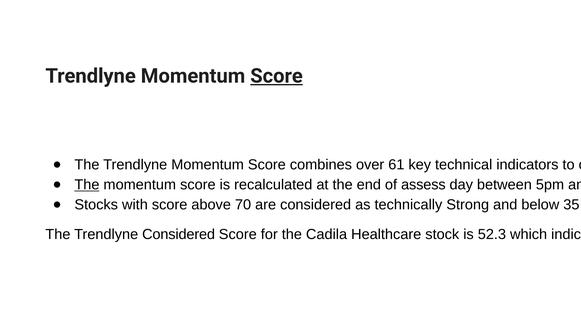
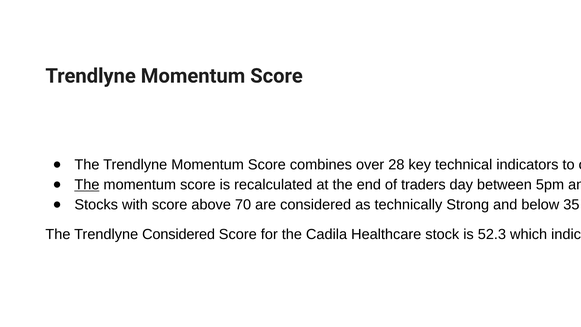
Score at (276, 76) underline: present -> none
61: 61 -> 28
assess: assess -> traders
